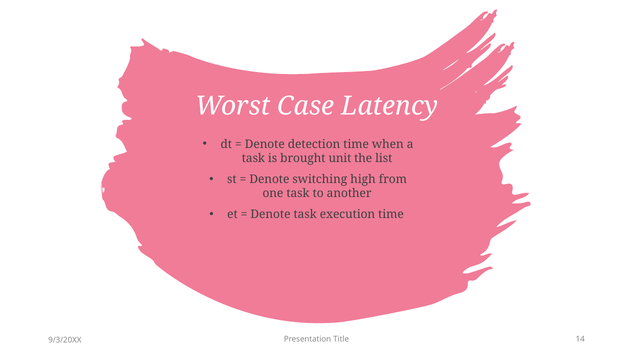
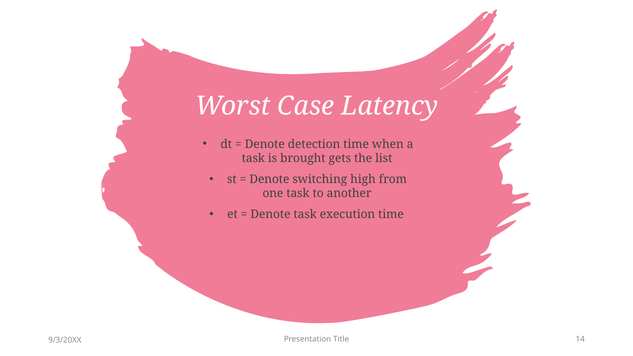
unit: unit -> gets
